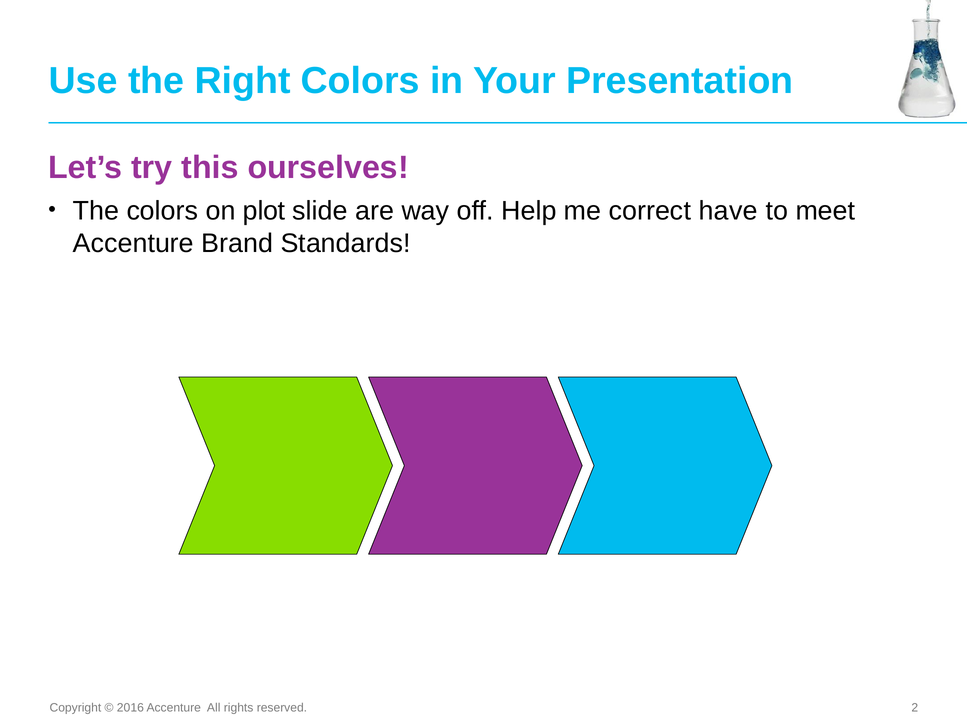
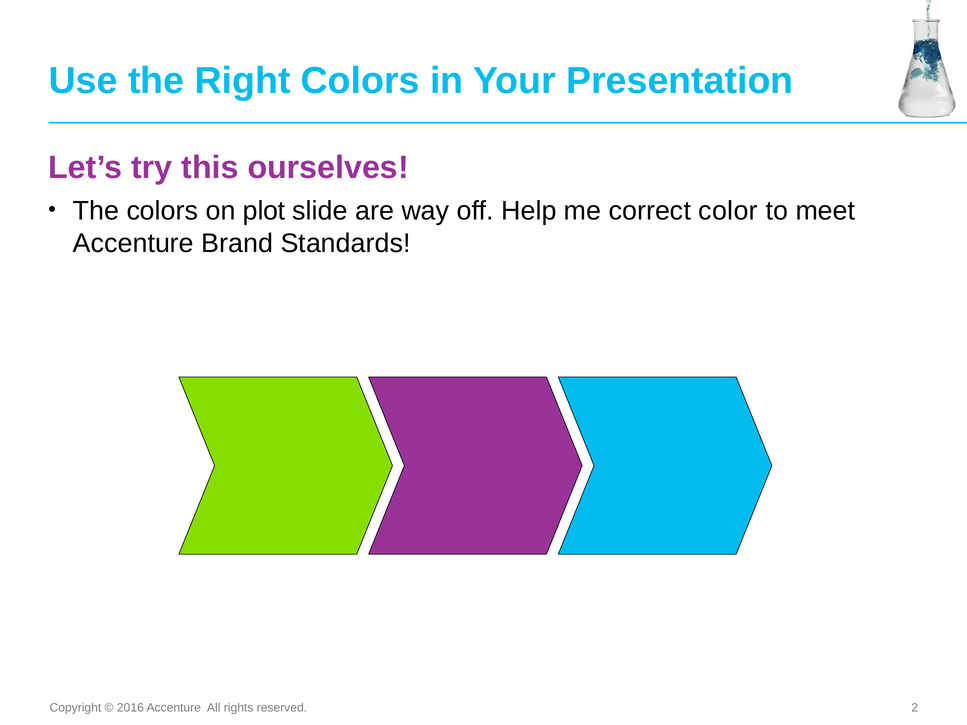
have: have -> color
